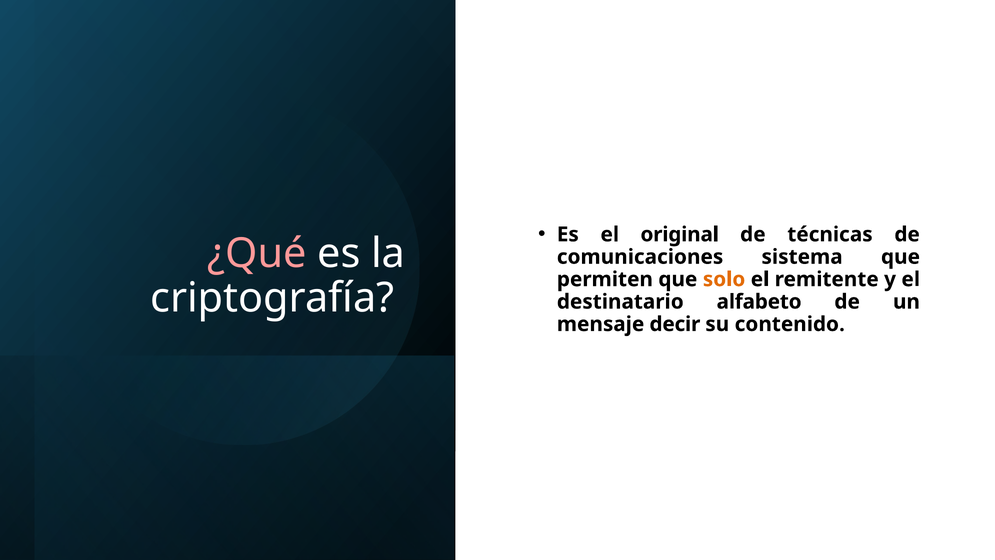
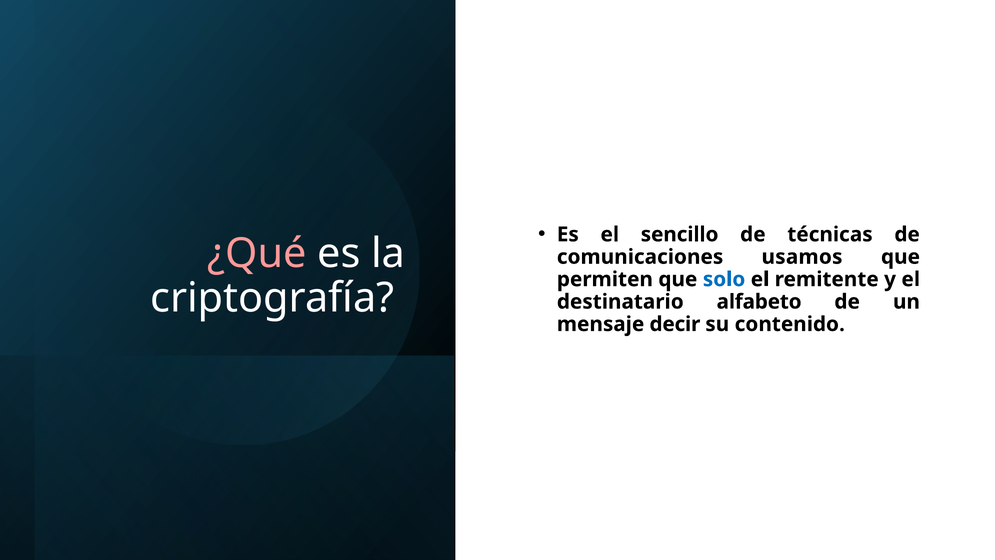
original: original -> sencillo
sistema: sistema -> usamos
solo colour: orange -> blue
